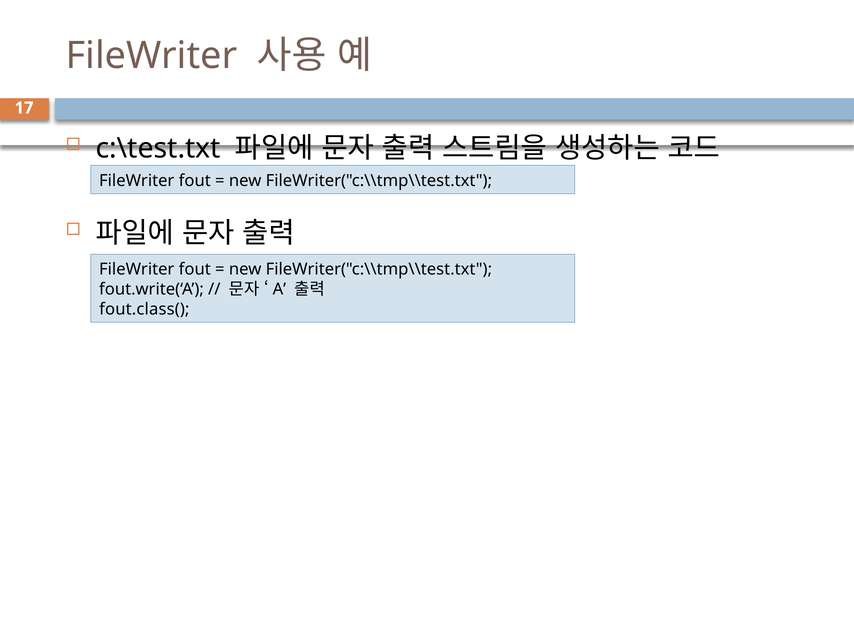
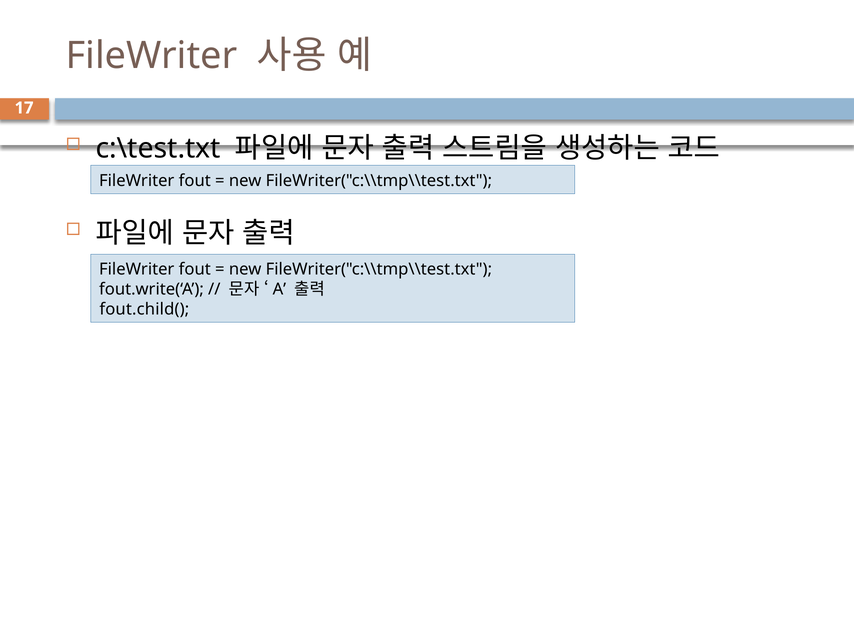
fout.class(: fout.class( -> fout.child(
